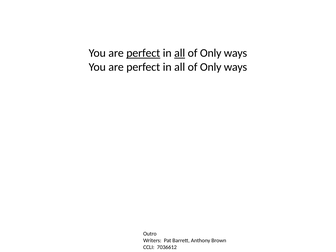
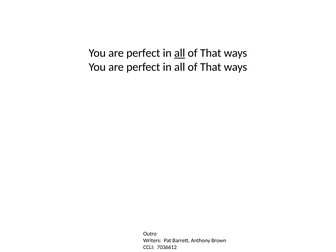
perfect at (143, 53) underline: present -> none
Only at (211, 53): Only -> That
Only at (211, 67): Only -> That
